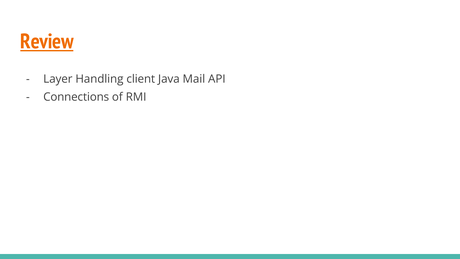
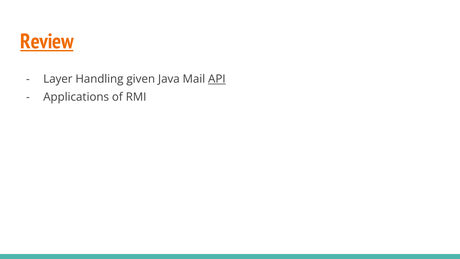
client: client -> given
API underline: none -> present
Connections: Connections -> Applications
